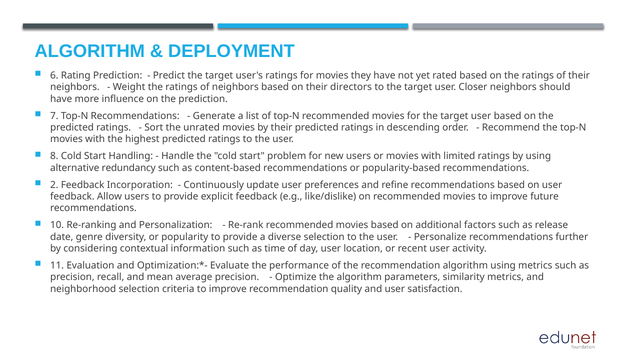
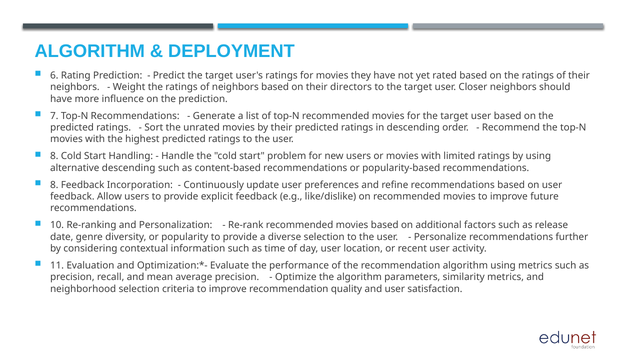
alternative redundancy: redundancy -> descending
2 at (54, 185): 2 -> 8
